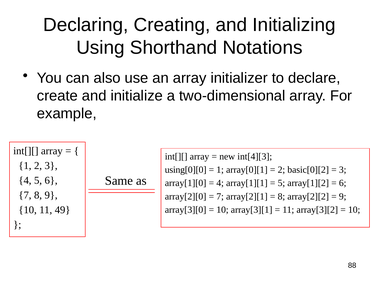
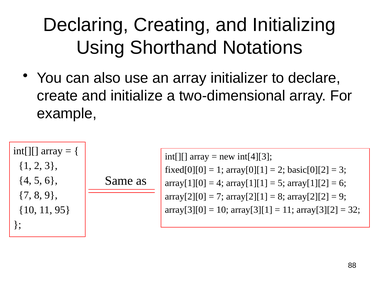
using[0][0: using[0][0 -> fixed[0][0
49: 49 -> 95
10 at (354, 210): 10 -> 32
